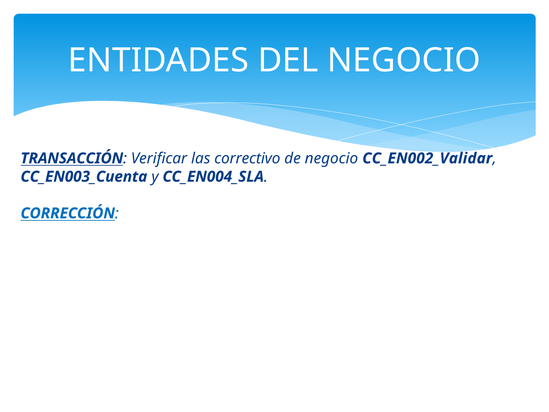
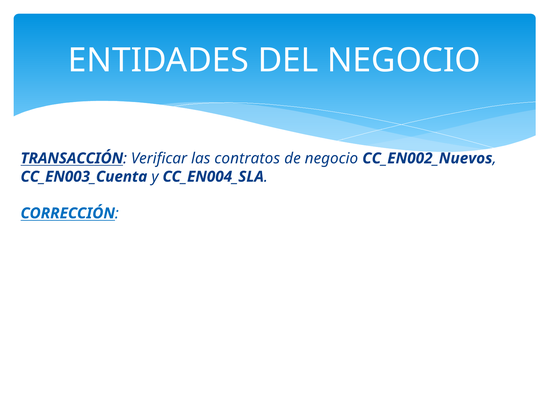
correctivo: correctivo -> contratos
CC_EN002_Validar: CC_EN002_Validar -> CC_EN002_Nuevos
